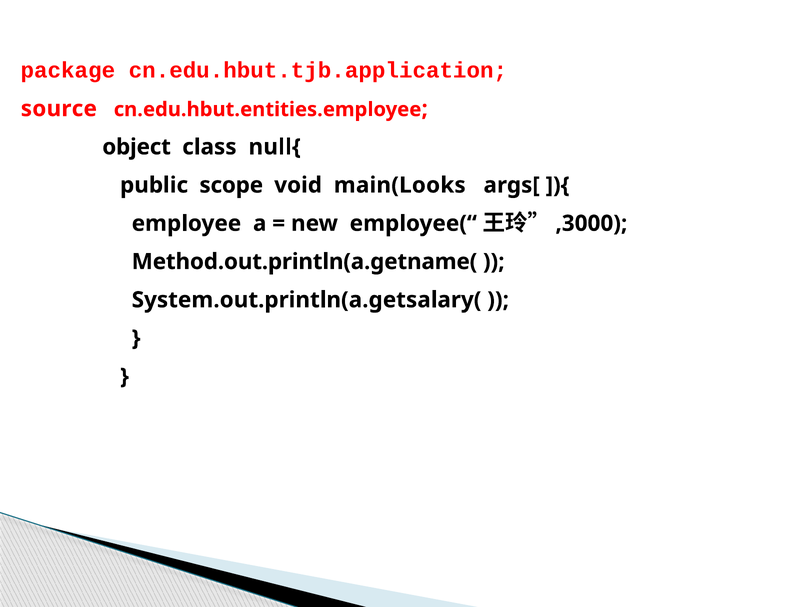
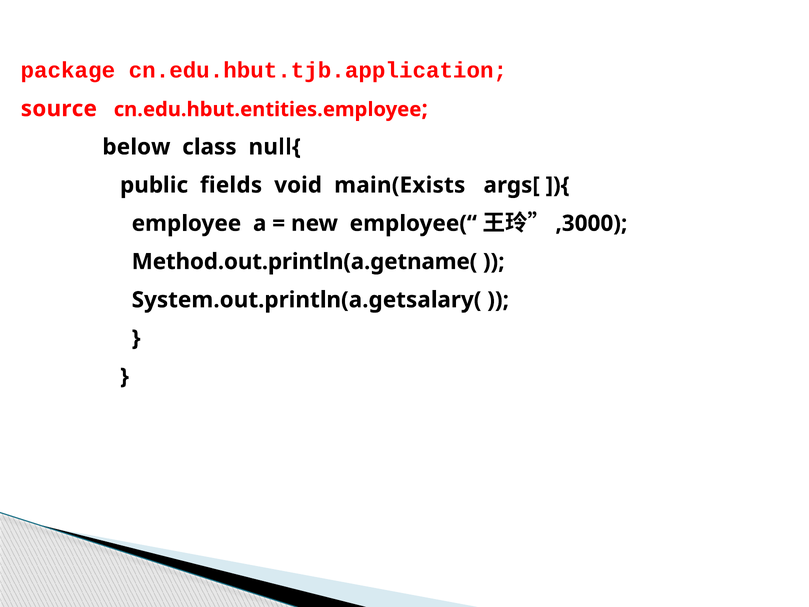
object: object -> below
scope: scope -> fields
main(Looks: main(Looks -> main(Exists
